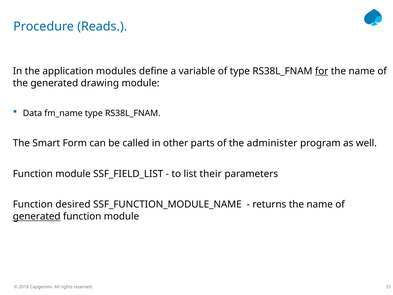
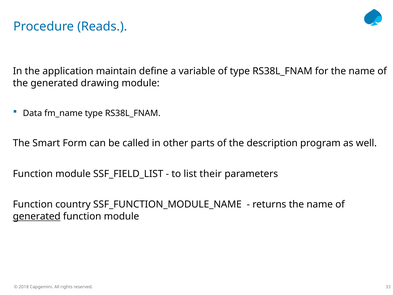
modules: modules -> maintain
for underline: present -> none
administer: administer -> description
desired: desired -> country
